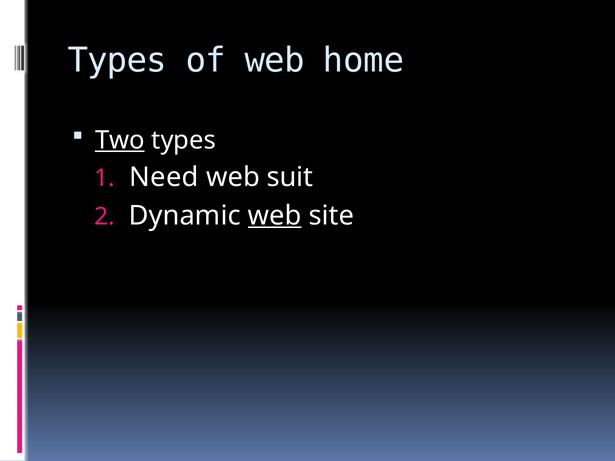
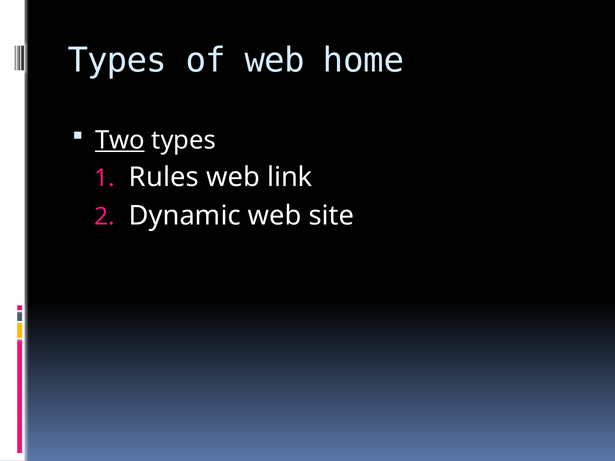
Need: Need -> Rules
suit: suit -> link
web at (275, 216) underline: present -> none
